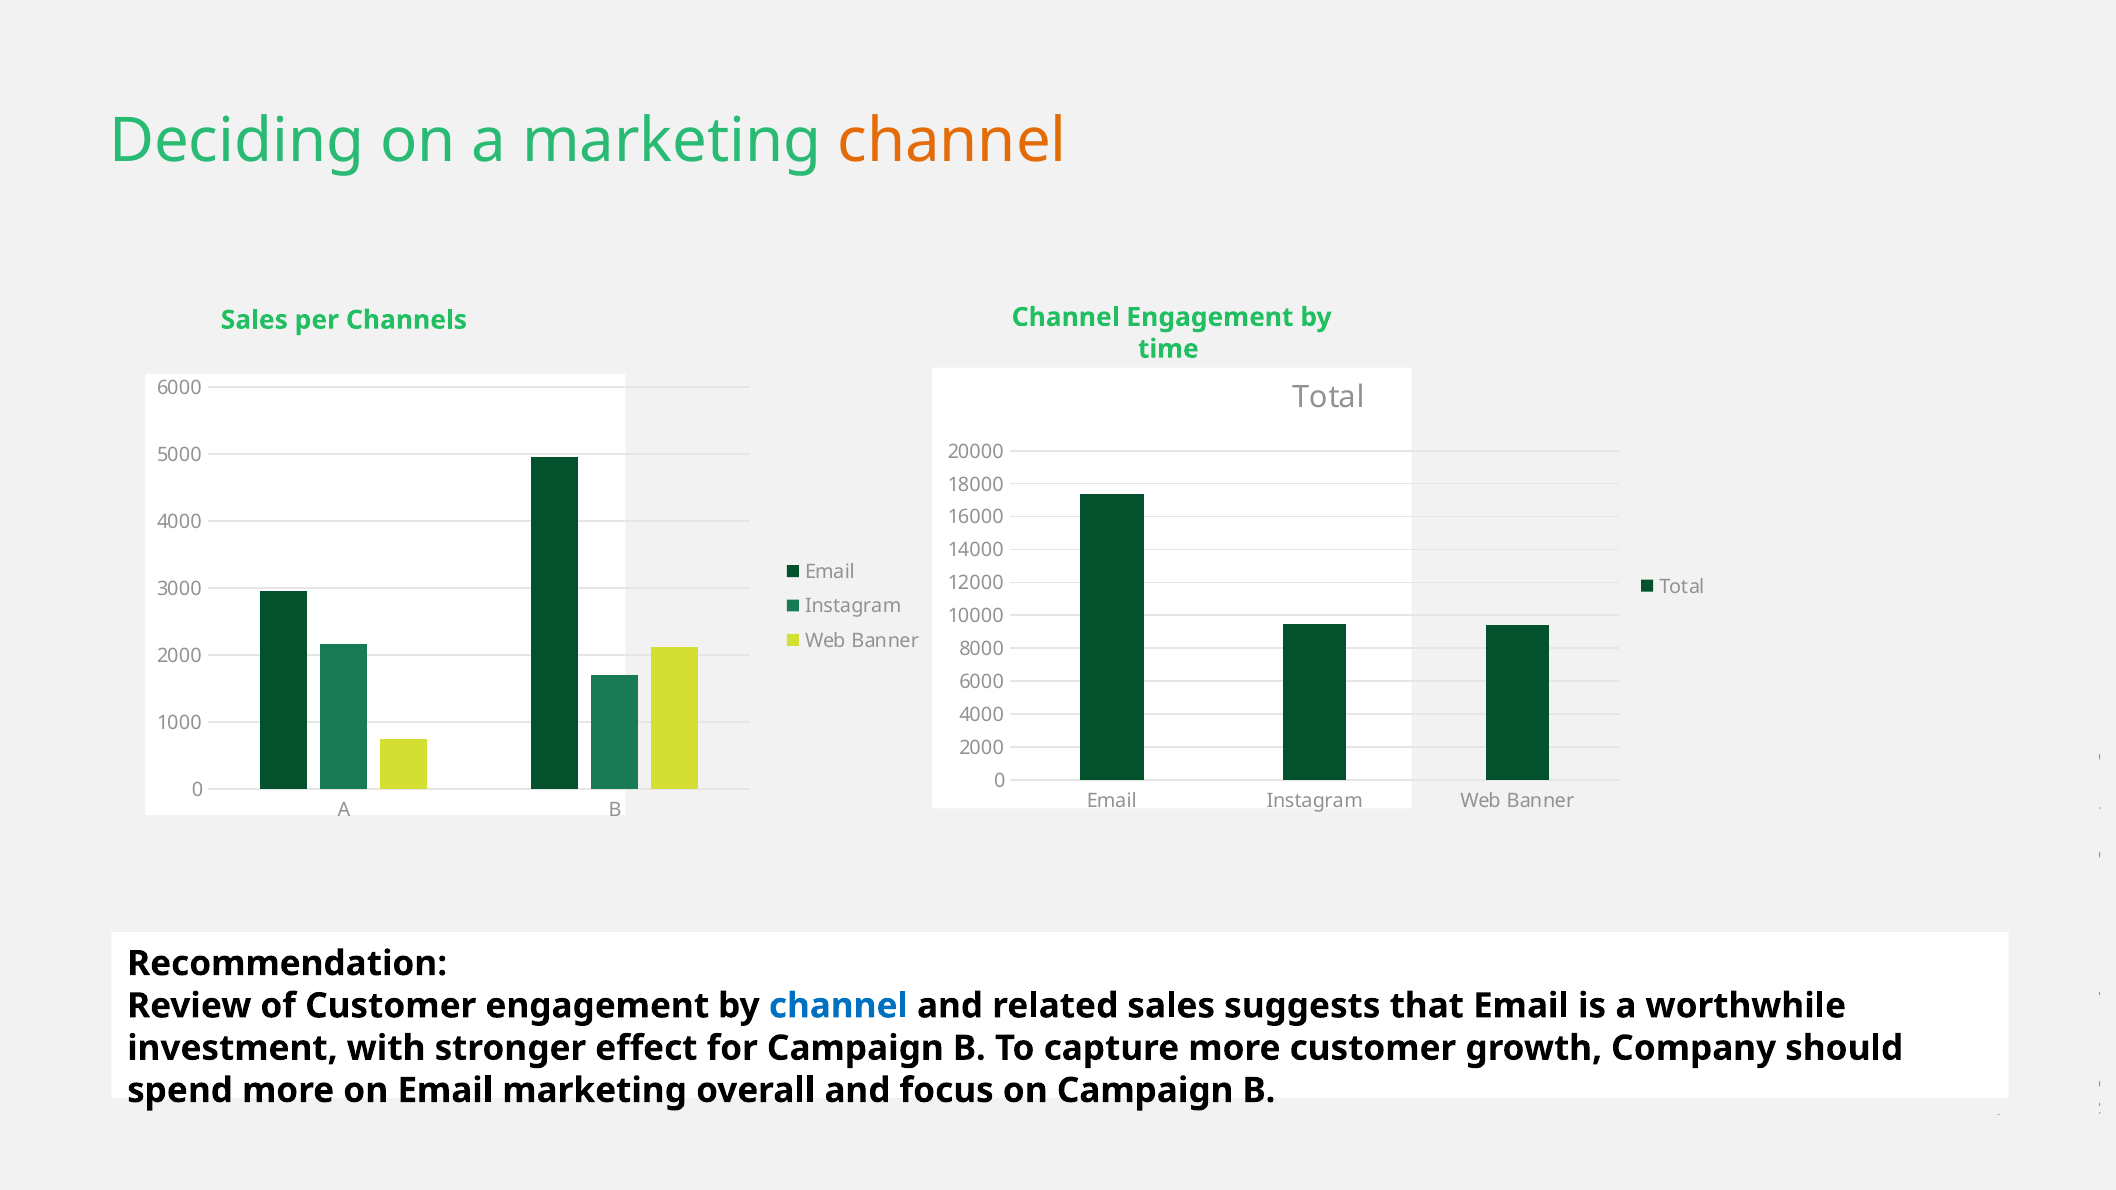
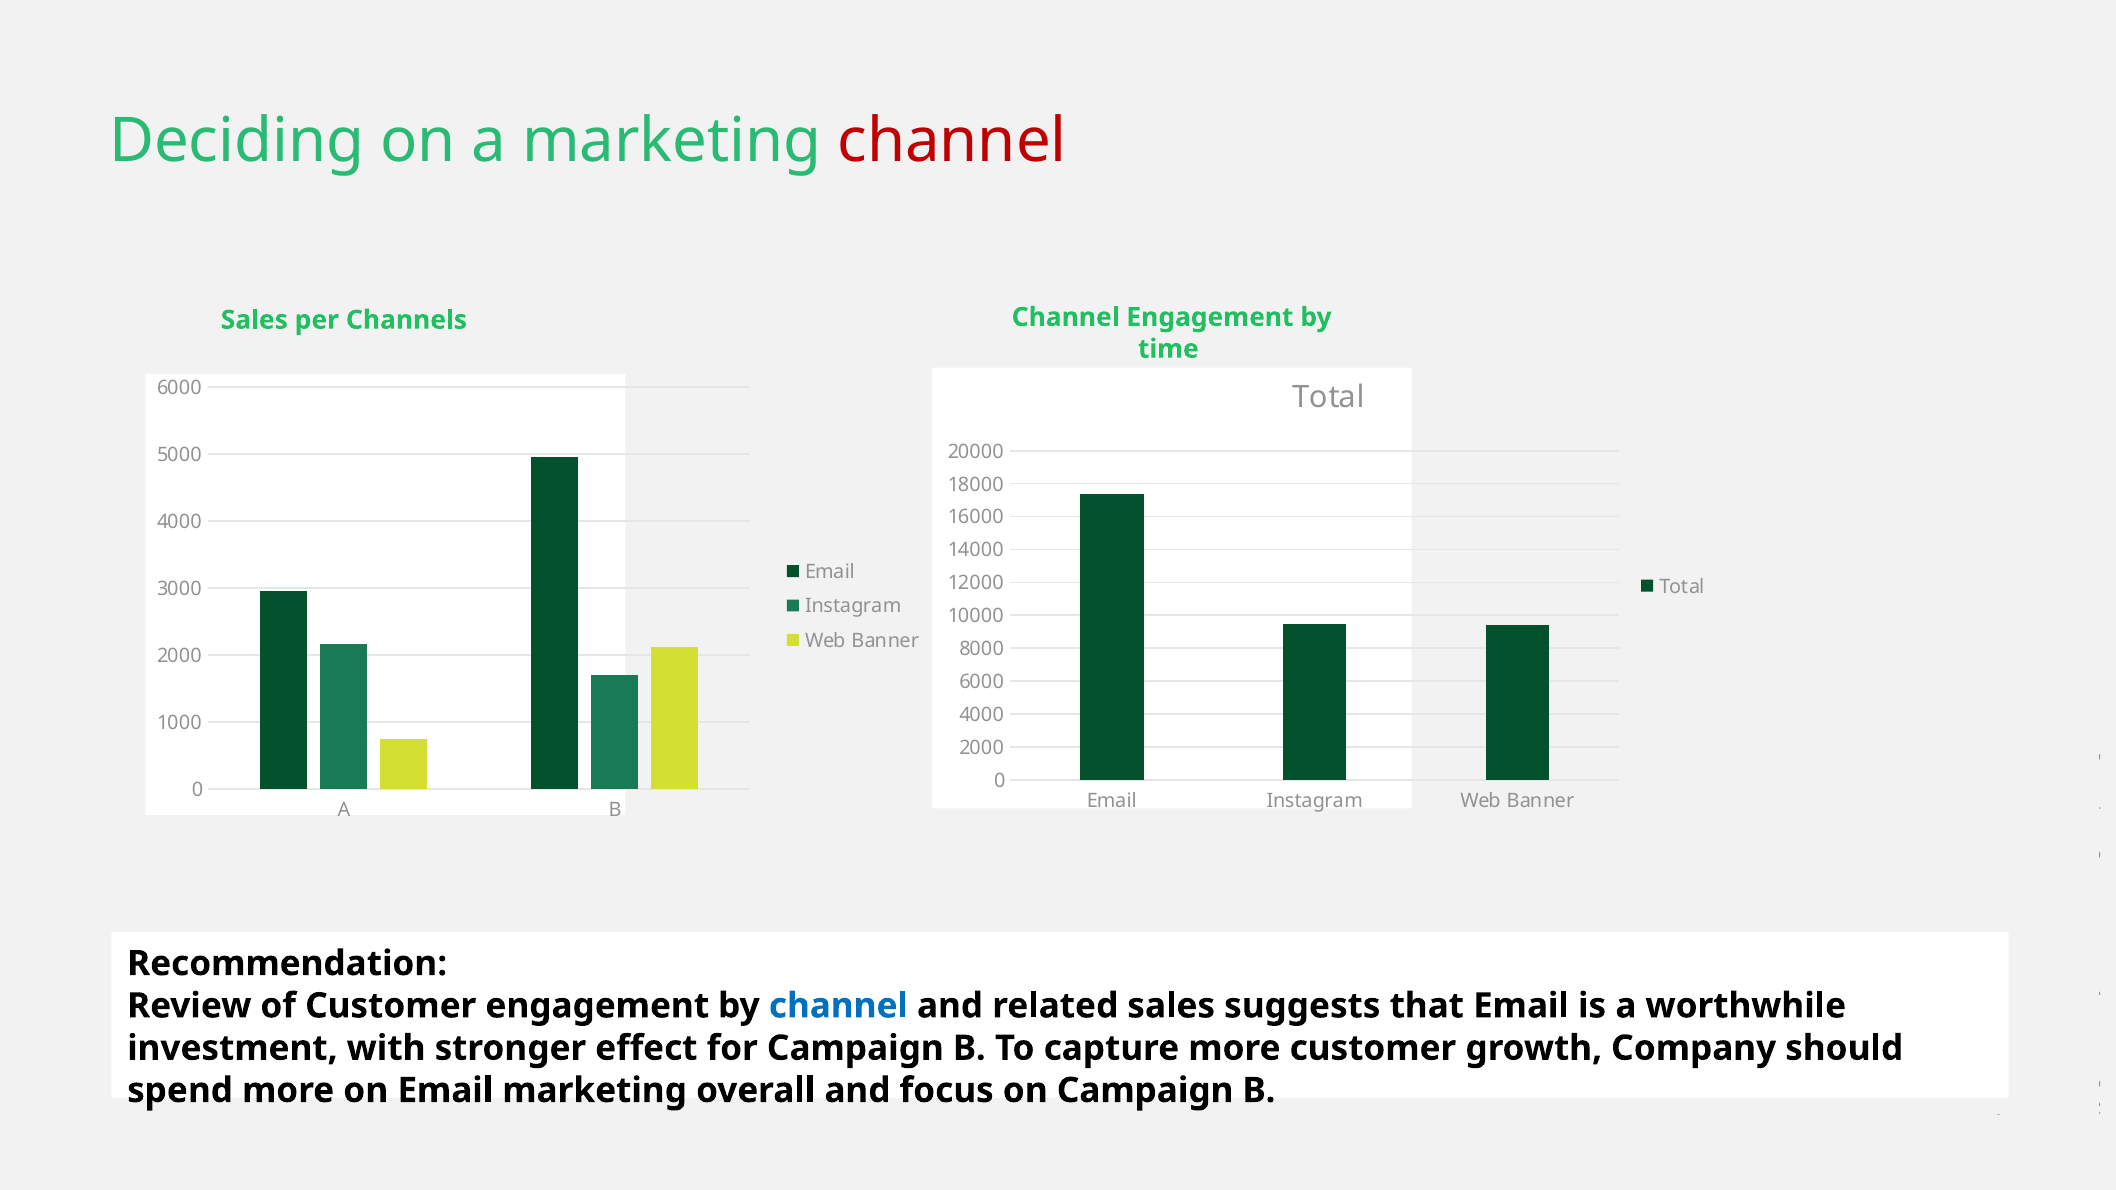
channel at (952, 141) colour: orange -> red
